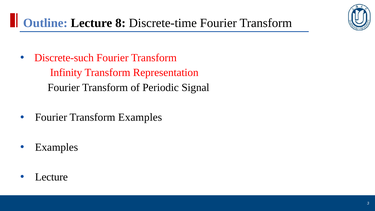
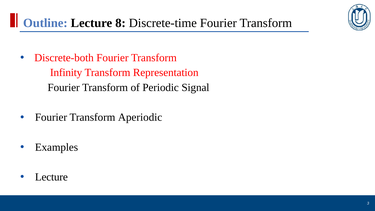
Discrete-such: Discrete-such -> Discrete-both
Transform Examples: Examples -> Aperiodic
